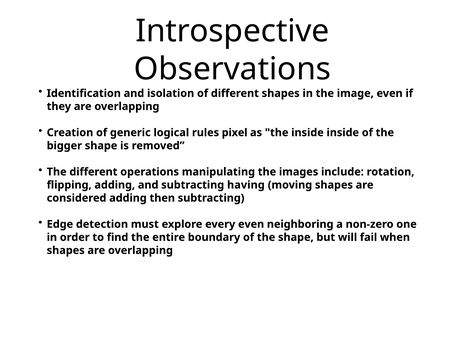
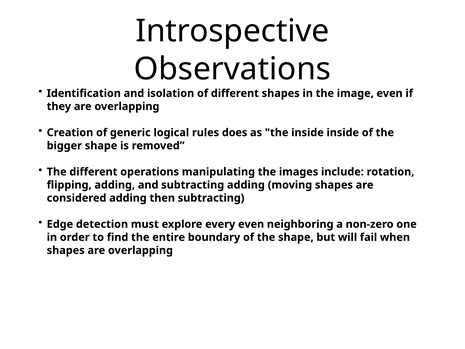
pixel: pixel -> does
subtracting having: having -> adding
